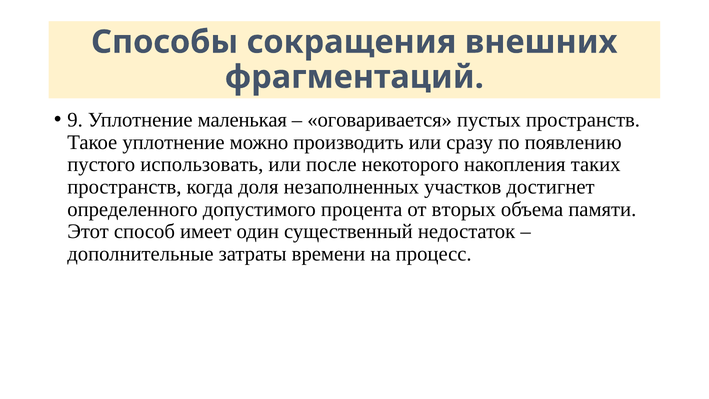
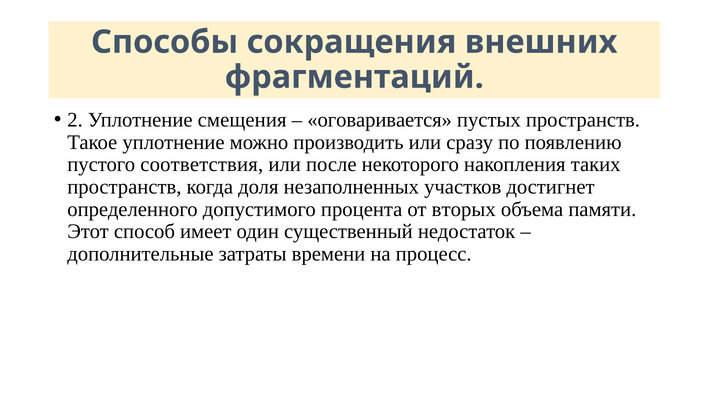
9: 9 -> 2
маленькая: маленькая -> смещения
использовать: использовать -> соответствия
